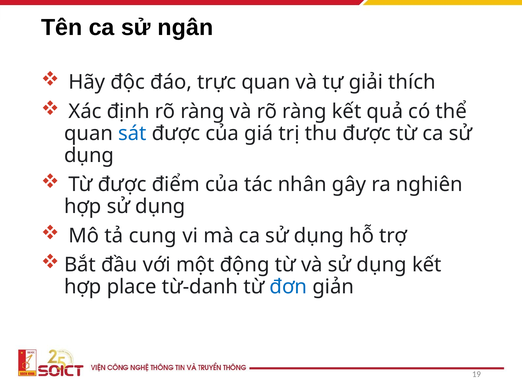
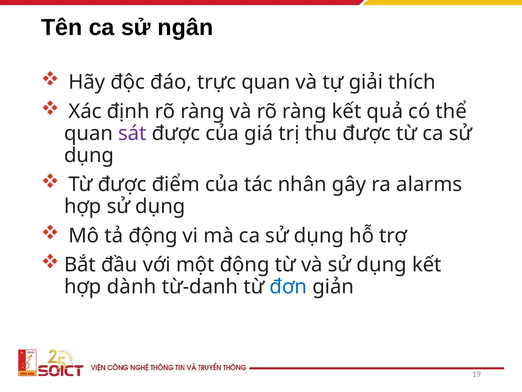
sát colour: blue -> purple
nghiên: nghiên -> alarms
tả cung: cung -> động
place: place -> dành
